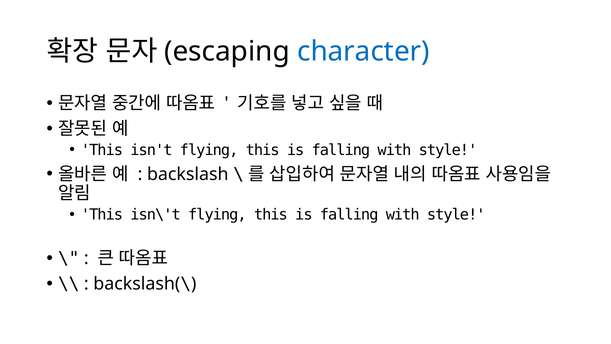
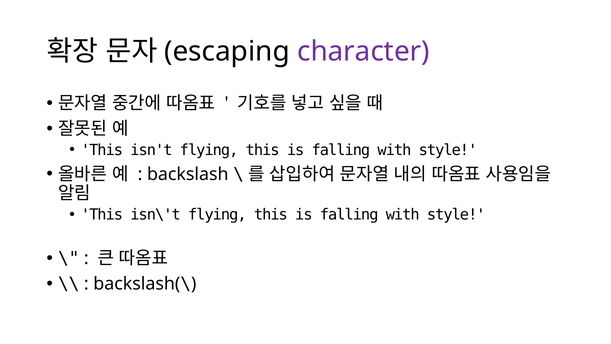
character colour: blue -> purple
